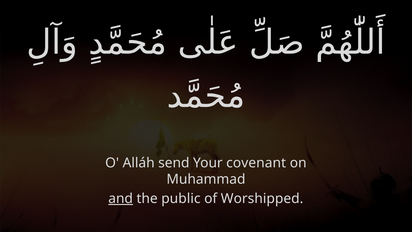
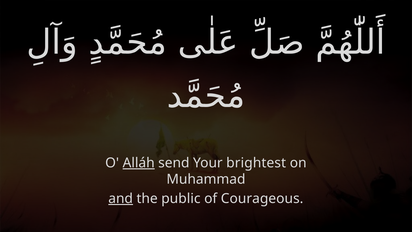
Alláh underline: none -> present
covenant: covenant -> brightest
Worshipped: Worshipped -> Courageous
